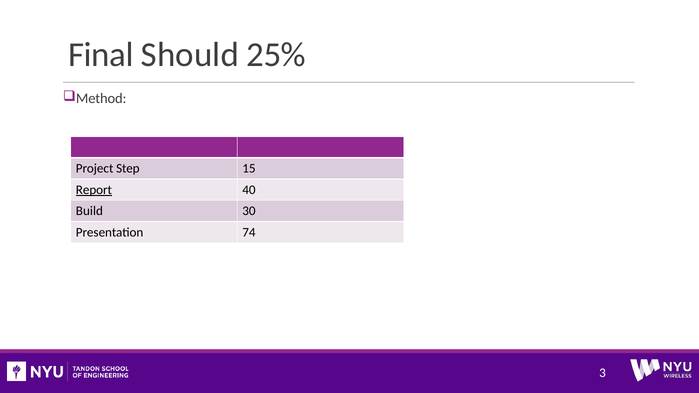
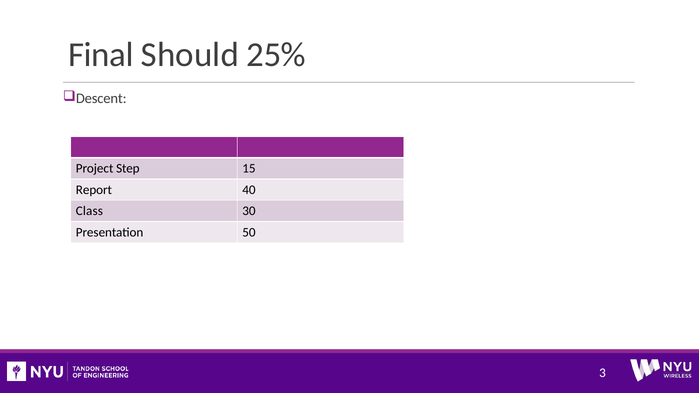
Method: Method -> Descent
Report underline: present -> none
Build: Build -> Class
74: 74 -> 50
